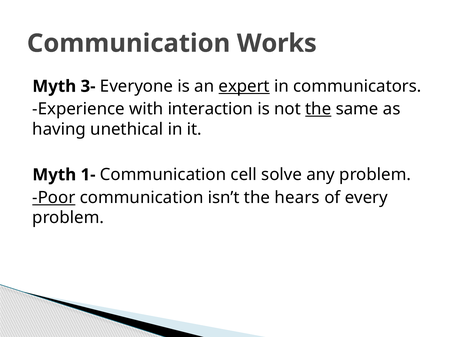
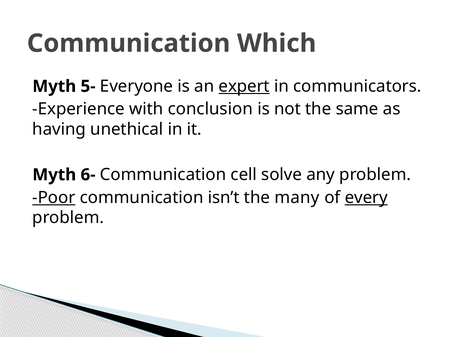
Works: Works -> Which
3-: 3- -> 5-
interaction: interaction -> conclusion
the at (318, 109) underline: present -> none
1-: 1- -> 6-
hears: hears -> many
every underline: none -> present
